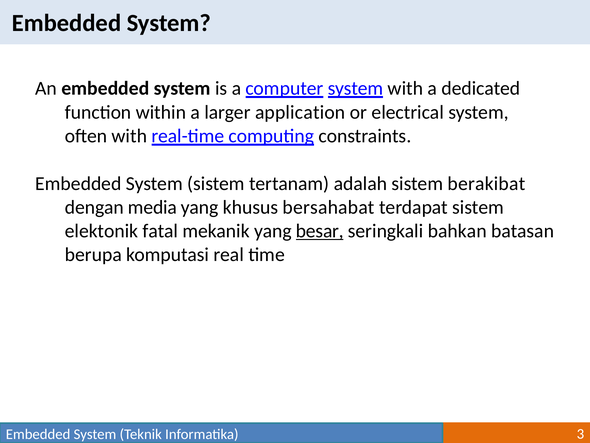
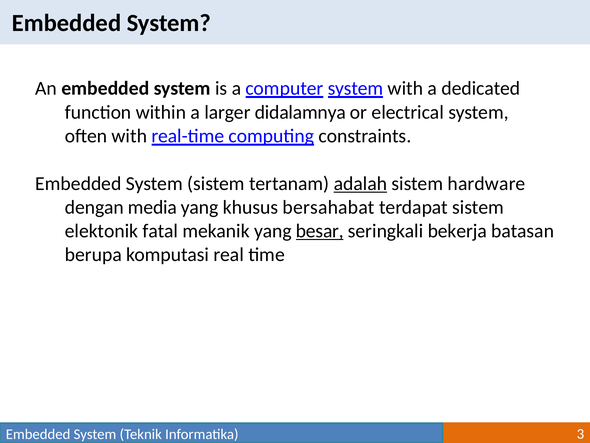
application: application -> didalamnya
adalah underline: none -> present
berakibat: berakibat -> hardware
bahkan: bahkan -> bekerja
